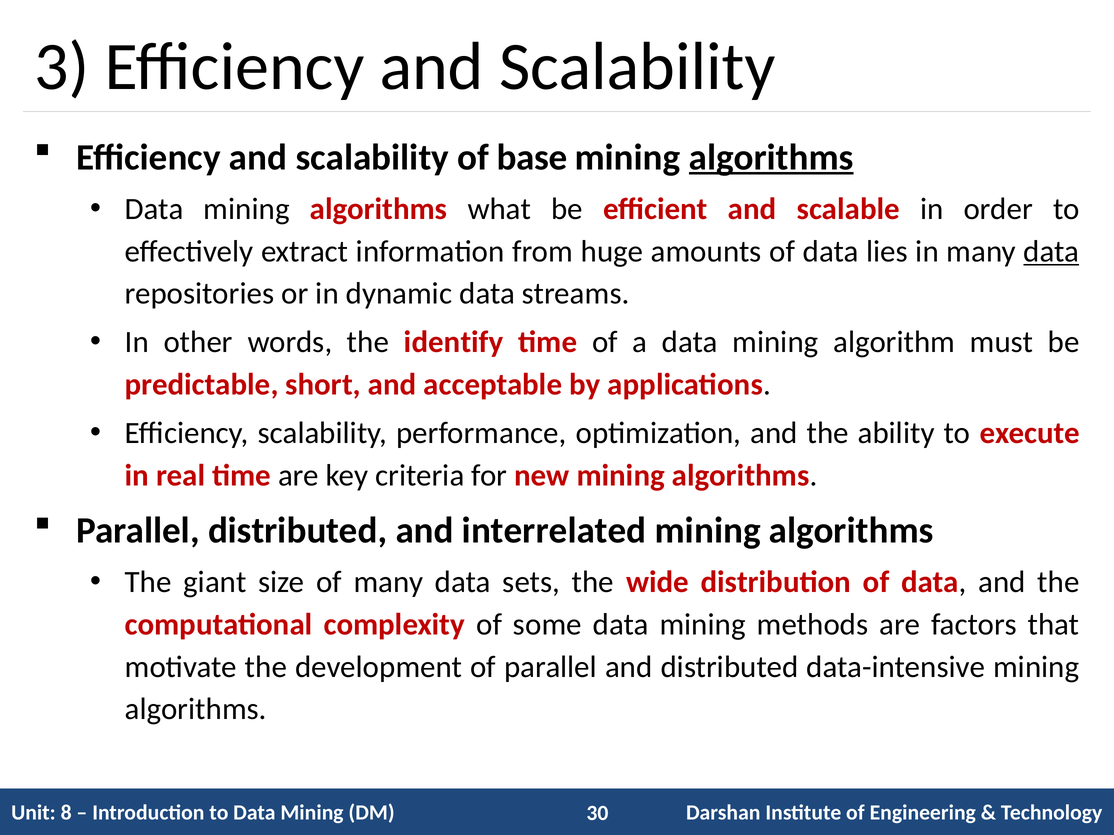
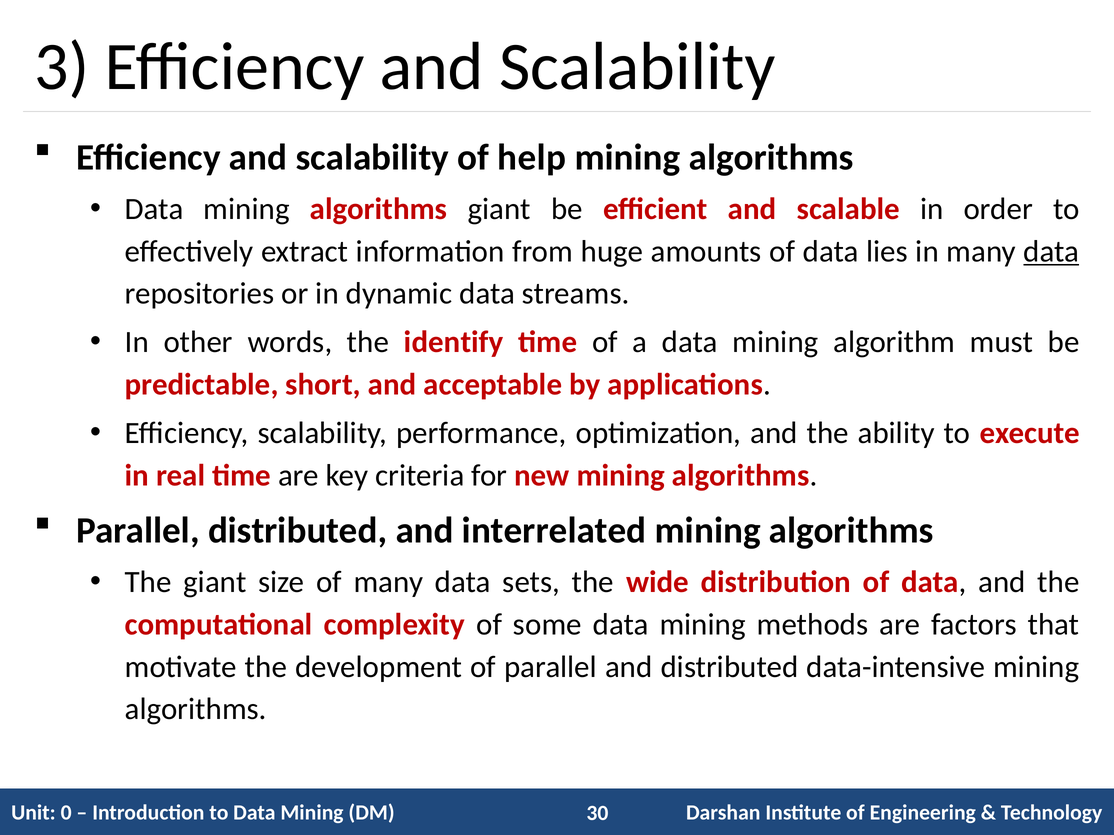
base: base -> help
algorithms at (771, 157) underline: present -> none
algorithms what: what -> giant
8: 8 -> 0
